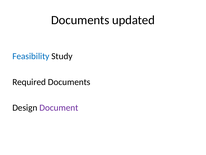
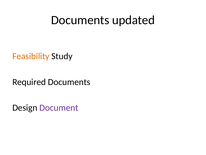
Feasibility colour: blue -> orange
